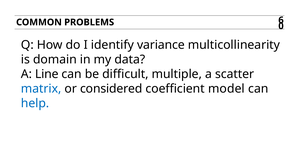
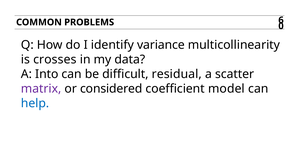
domain: domain -> crosses
Line: Line -> Into
multiple: multiple -> residual
matrix colour: blue -> purple
